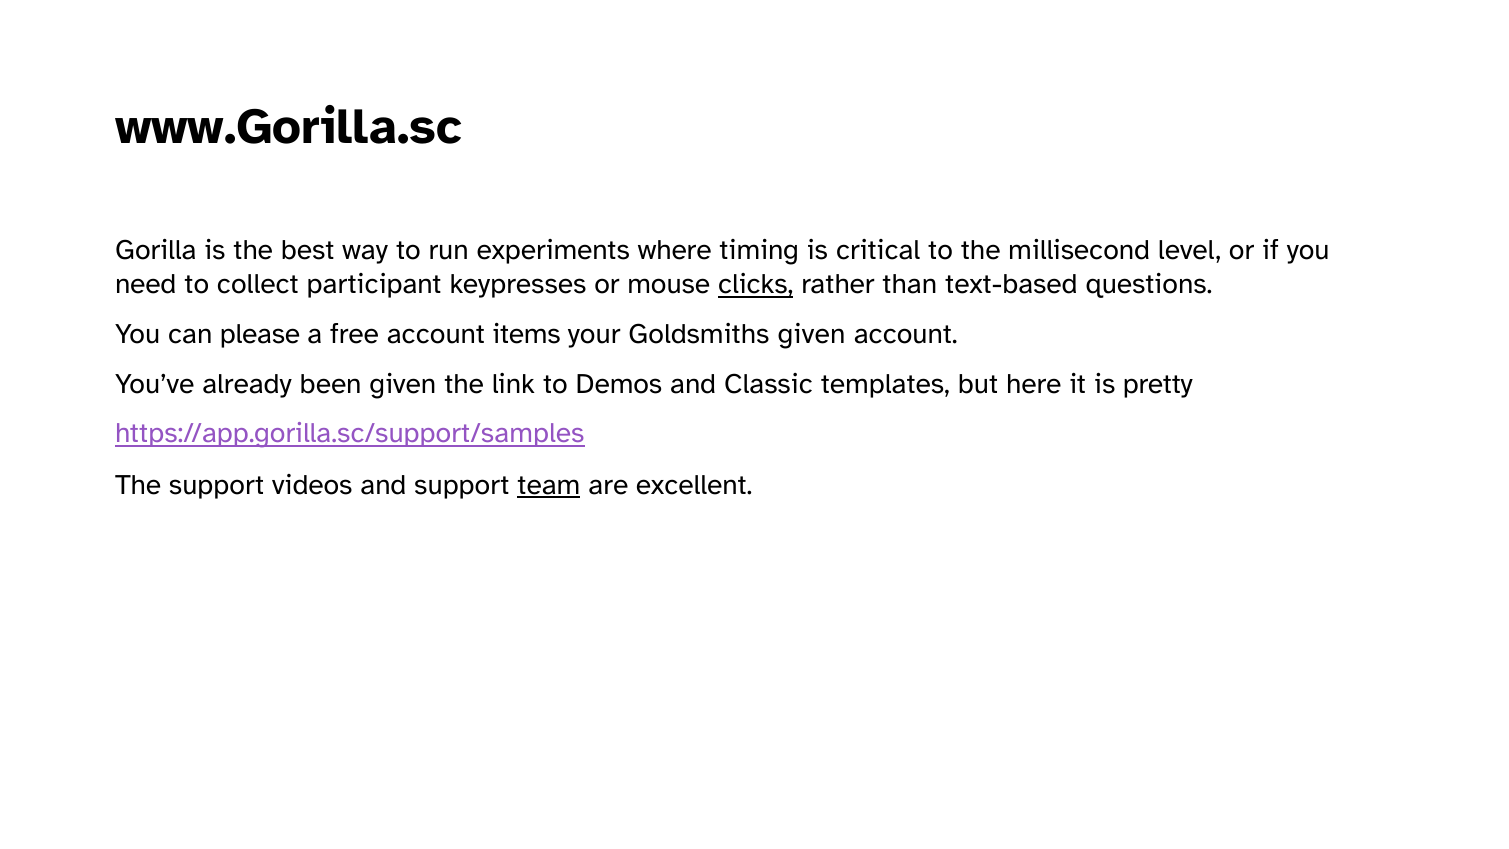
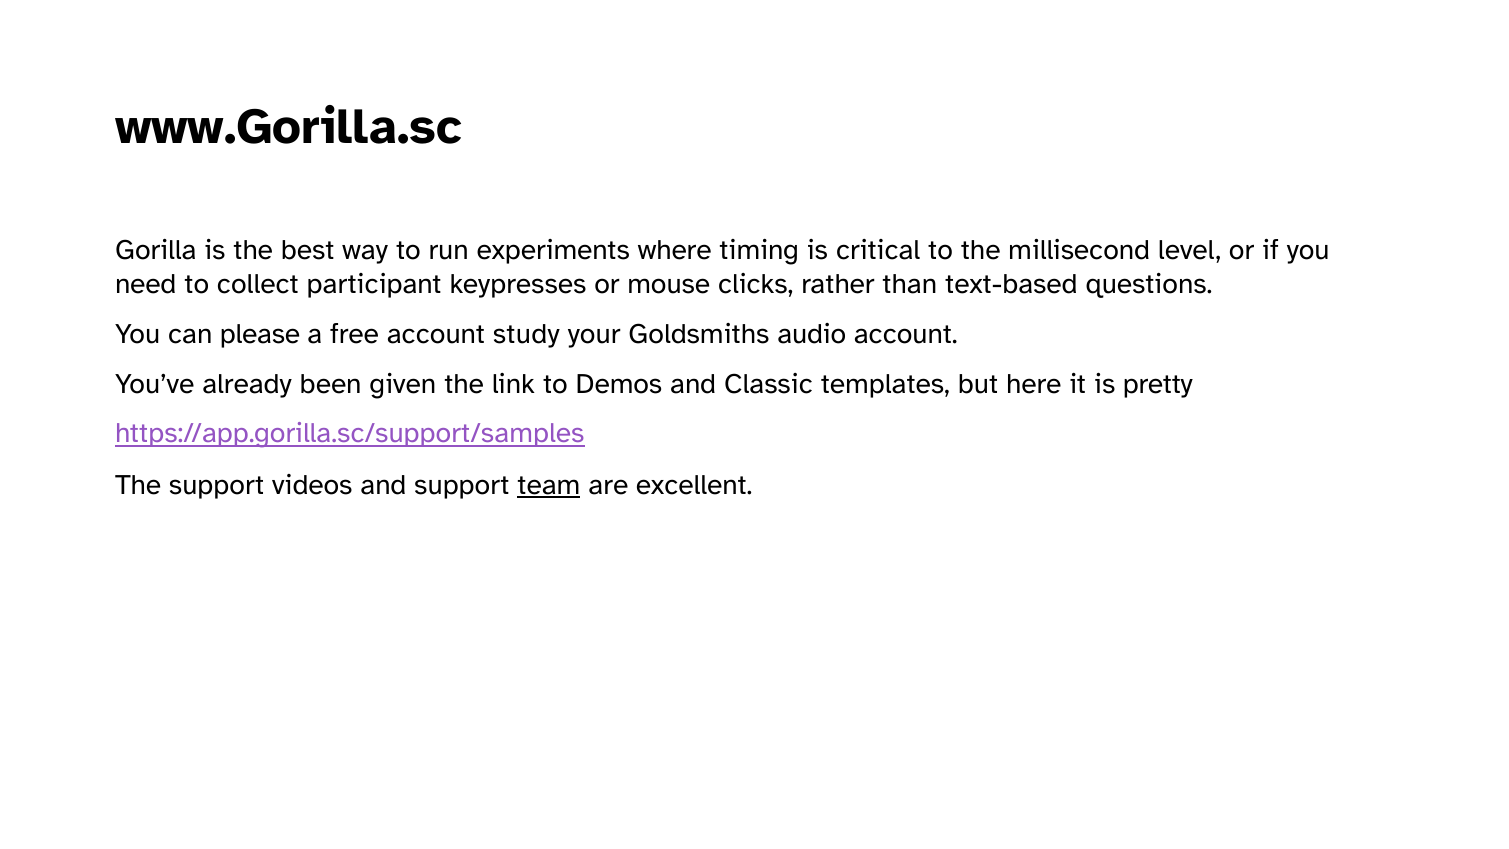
clicks underline: present -> none
items: items -> study
Goldsmiths given: given -> audio
